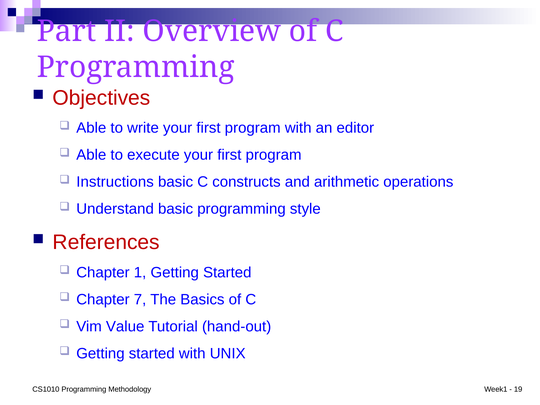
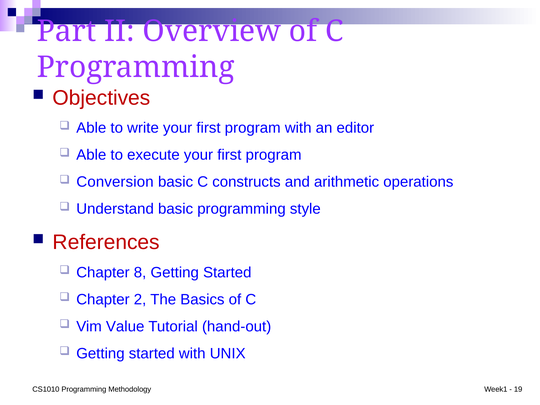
Instructions: Instructions -> Conversion
1: 1 -> 8
7: 7 -> 2
